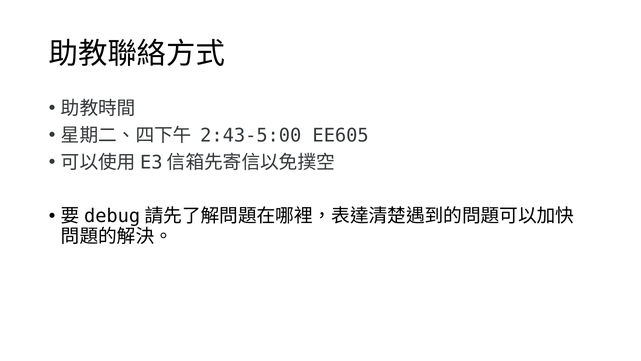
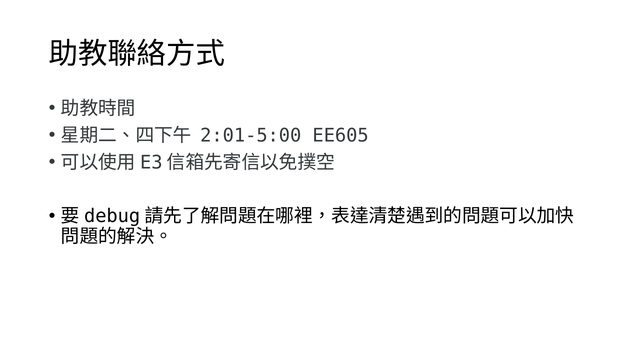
2:43-5:00: 2:43-5:00 -> 2:01-5:00
